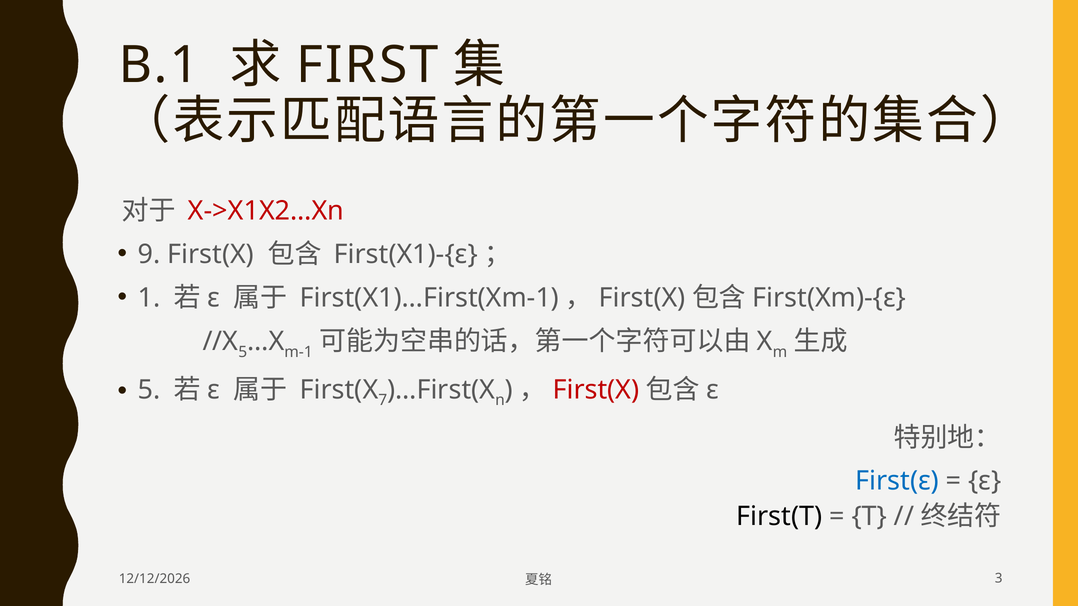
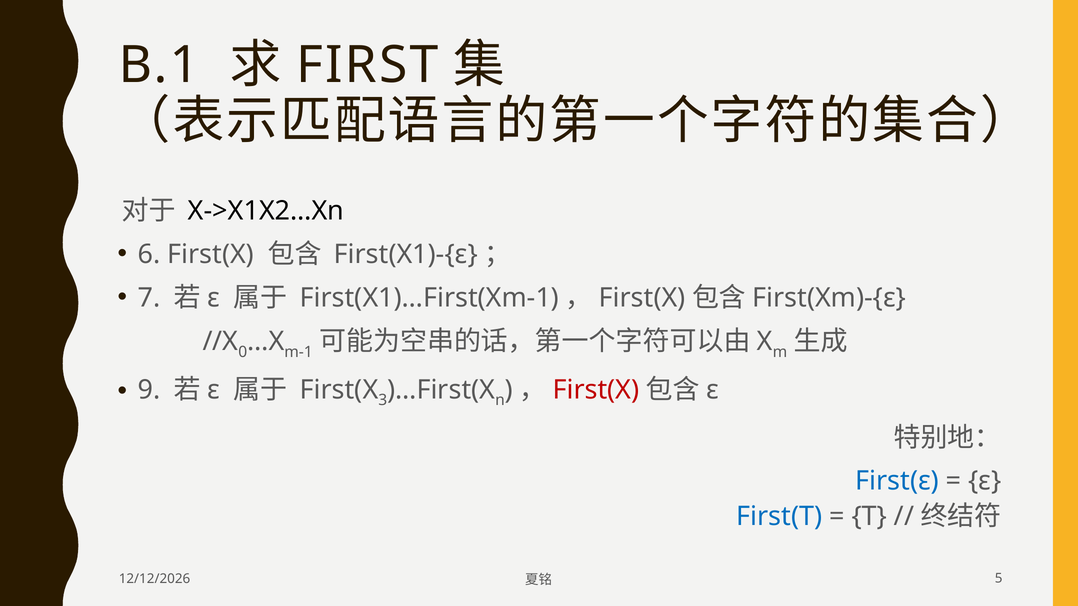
X->X1X2…Xn colour: red -> black
9: 9 -> 6
1: 1 -> 7
5 at (243, 352): 5 -> 0
5 at (149, 390): 5 -> 9
7: 7 -> 3
First(T colour: black -> blue
3: 3 -> 5
